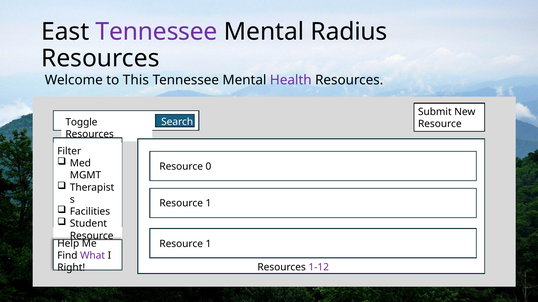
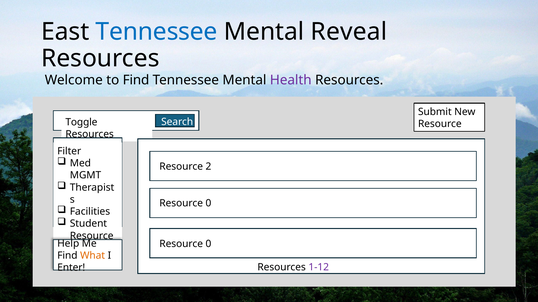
Tennessee at (157, 32) colour: purple -> blue
Radius: Radius -> Reveal
to This: This -> Find
0: 0 -> 2
1 at (208, 204): 1 -> 0
1 at (208, 244): 1 -> 0
What colour: purple -> orange
Right: Right -> Enter
